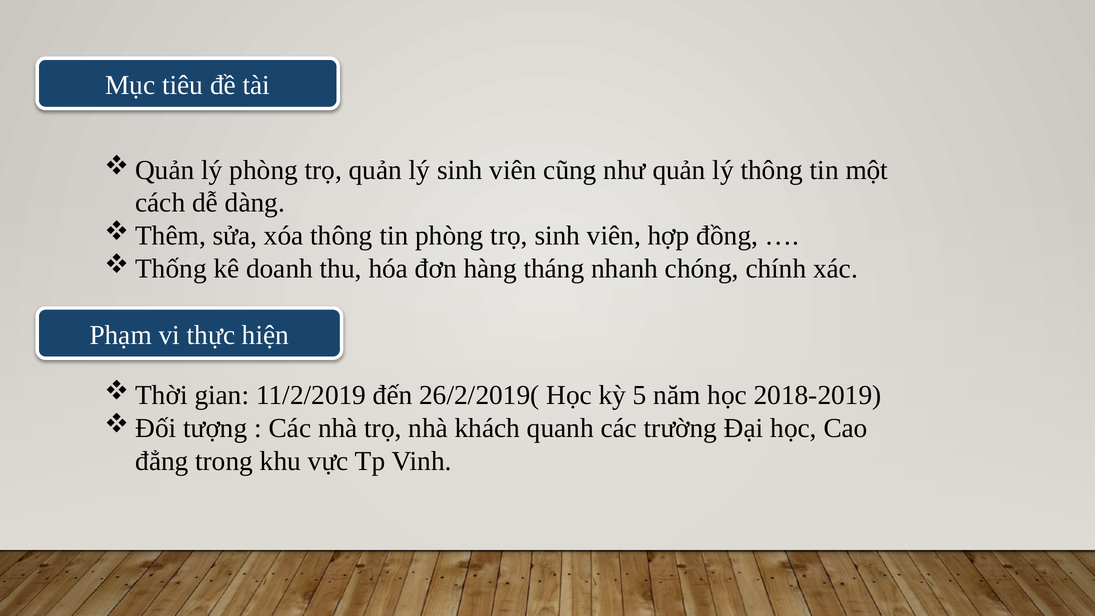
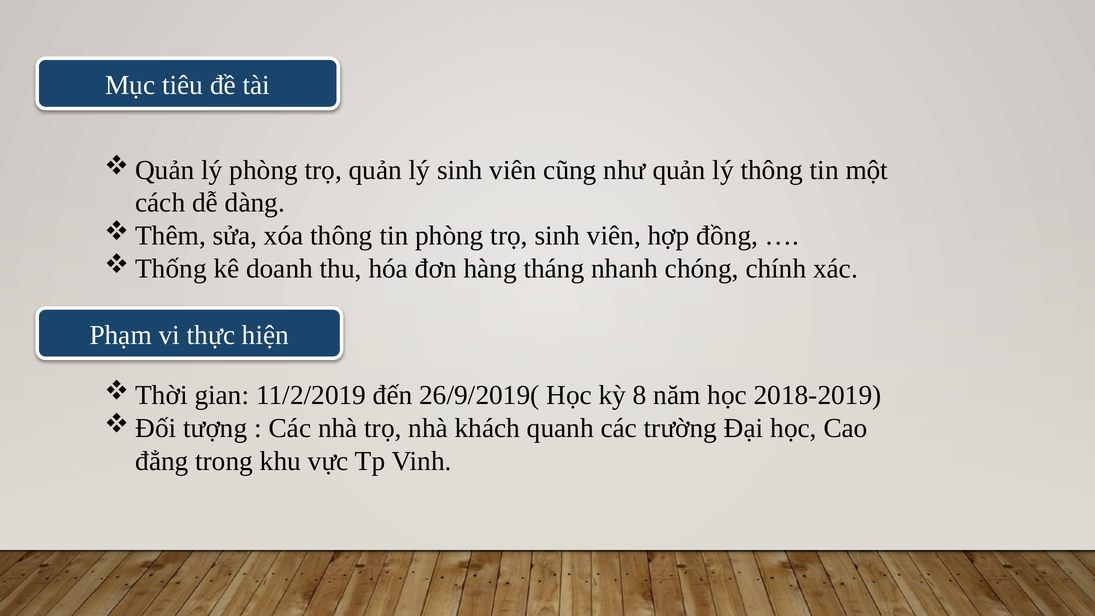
26/2/2019(: 26/2/2019( -> 26/9/2019(
5: 5 -> 8
